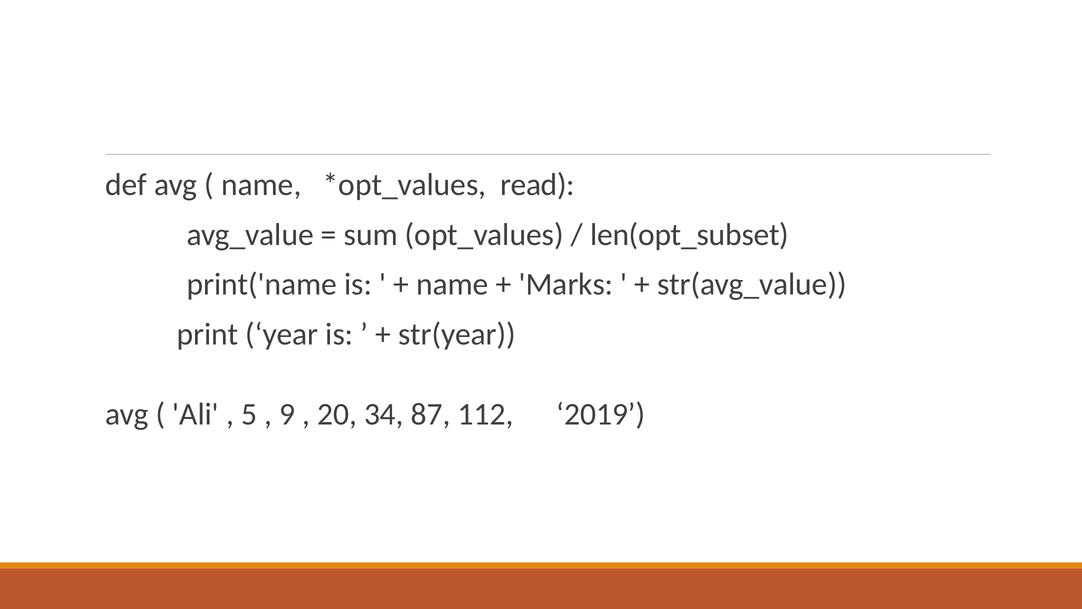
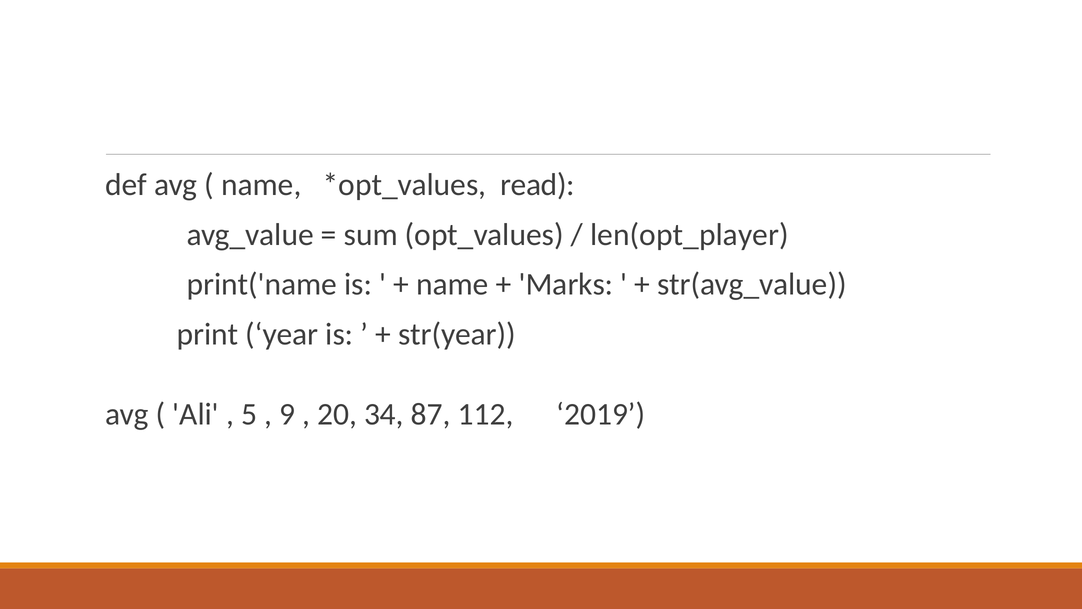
len(opt_subset: len(opt_subset -> len(opt_player
